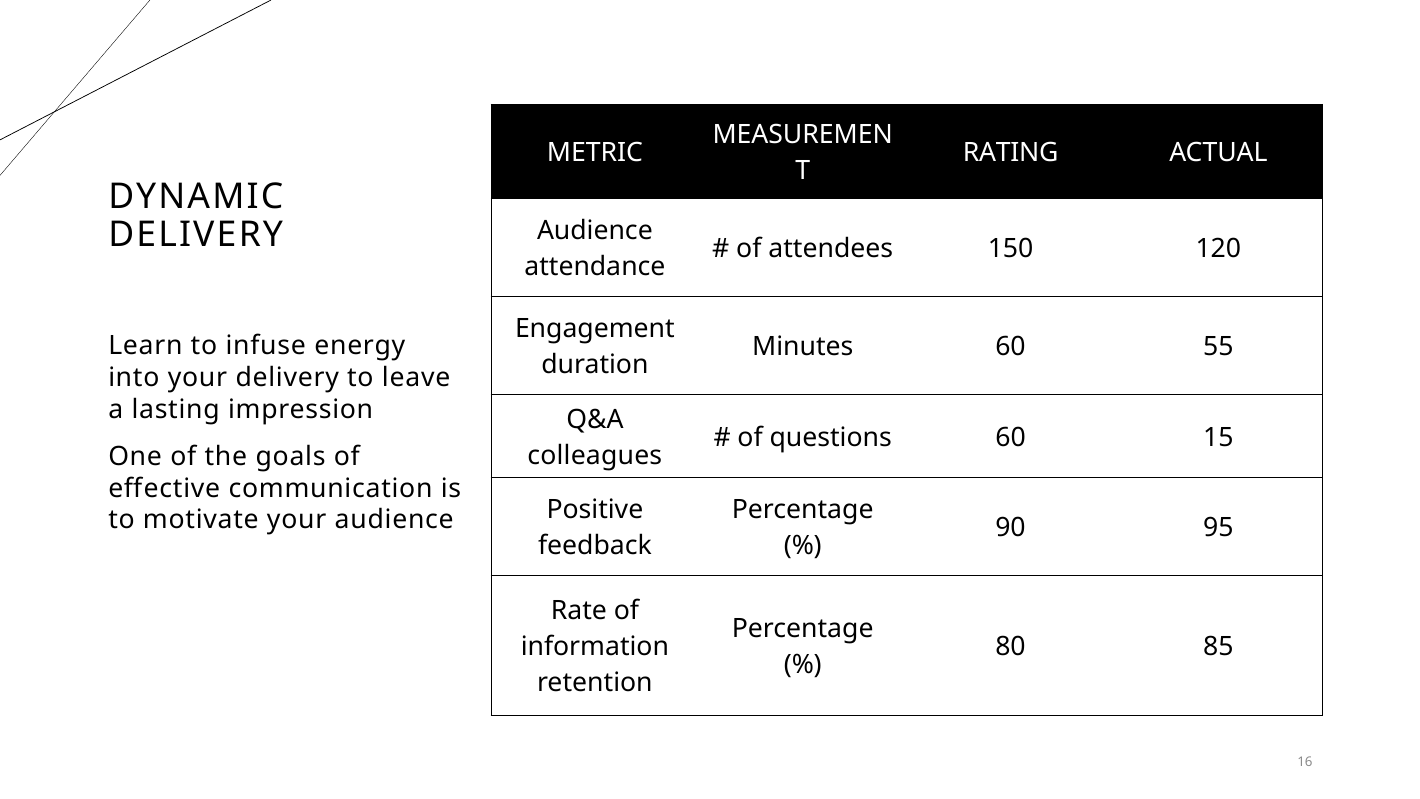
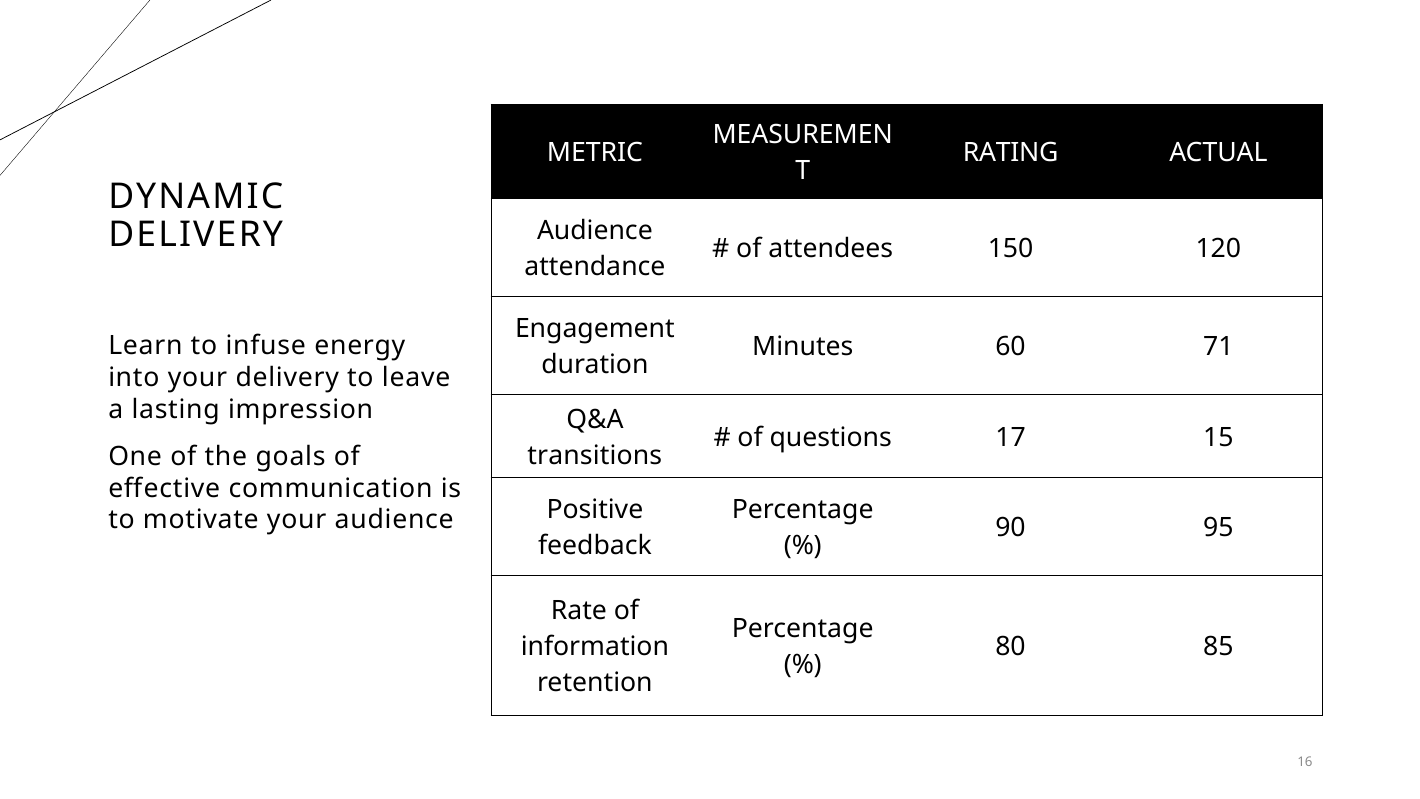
55: 55 -> 71
questions 60: 60 -> 17
colleagues: colleagues -> transitions
